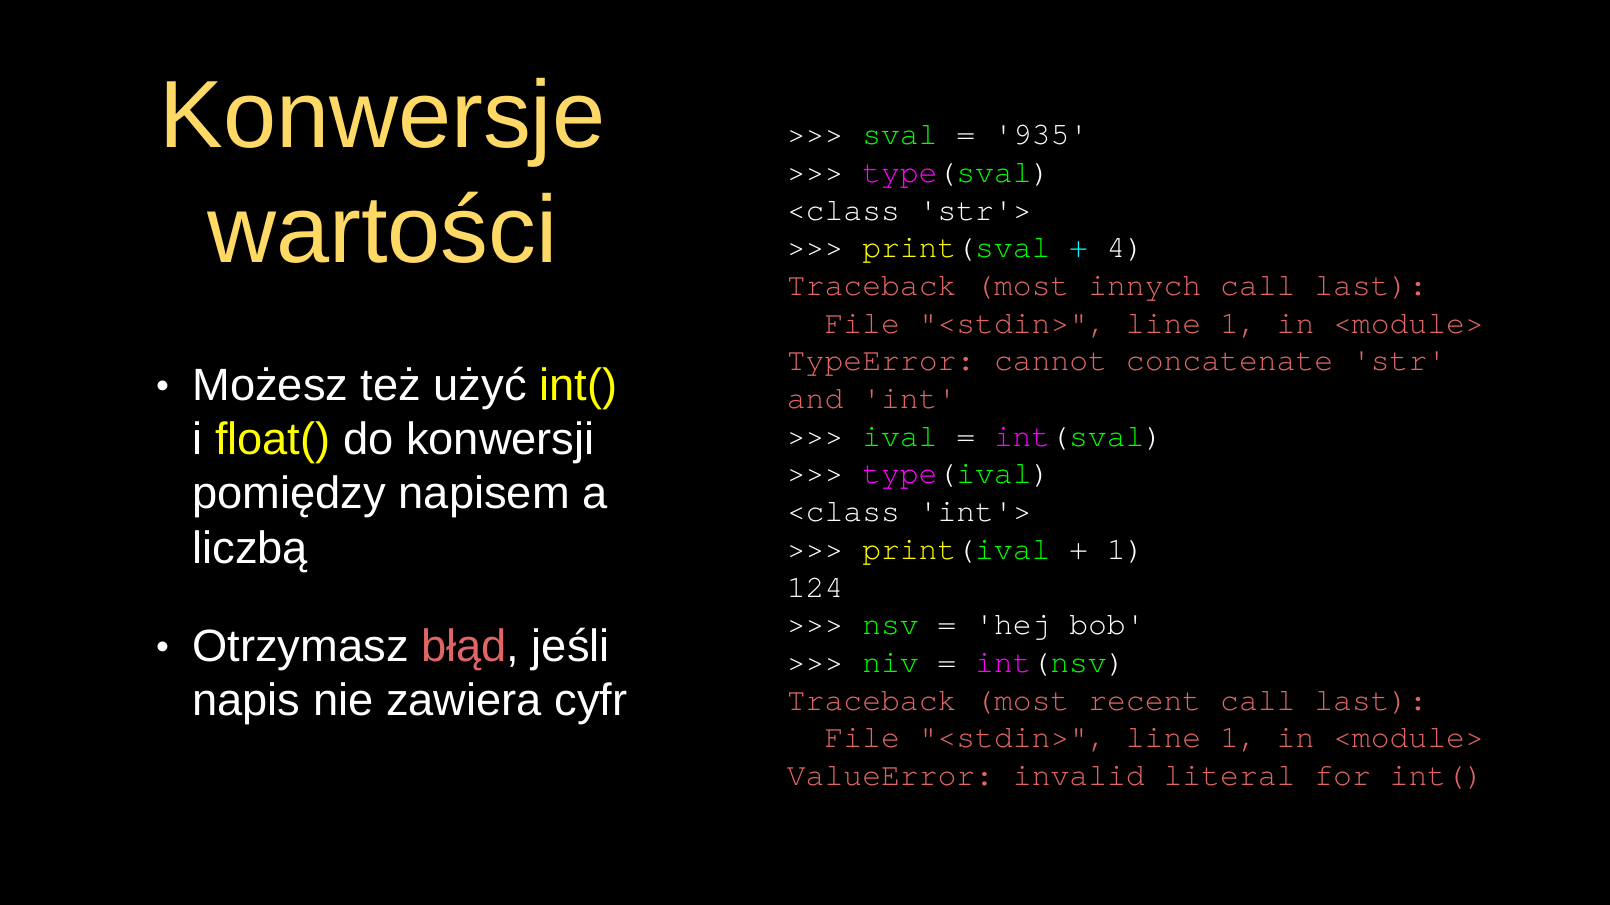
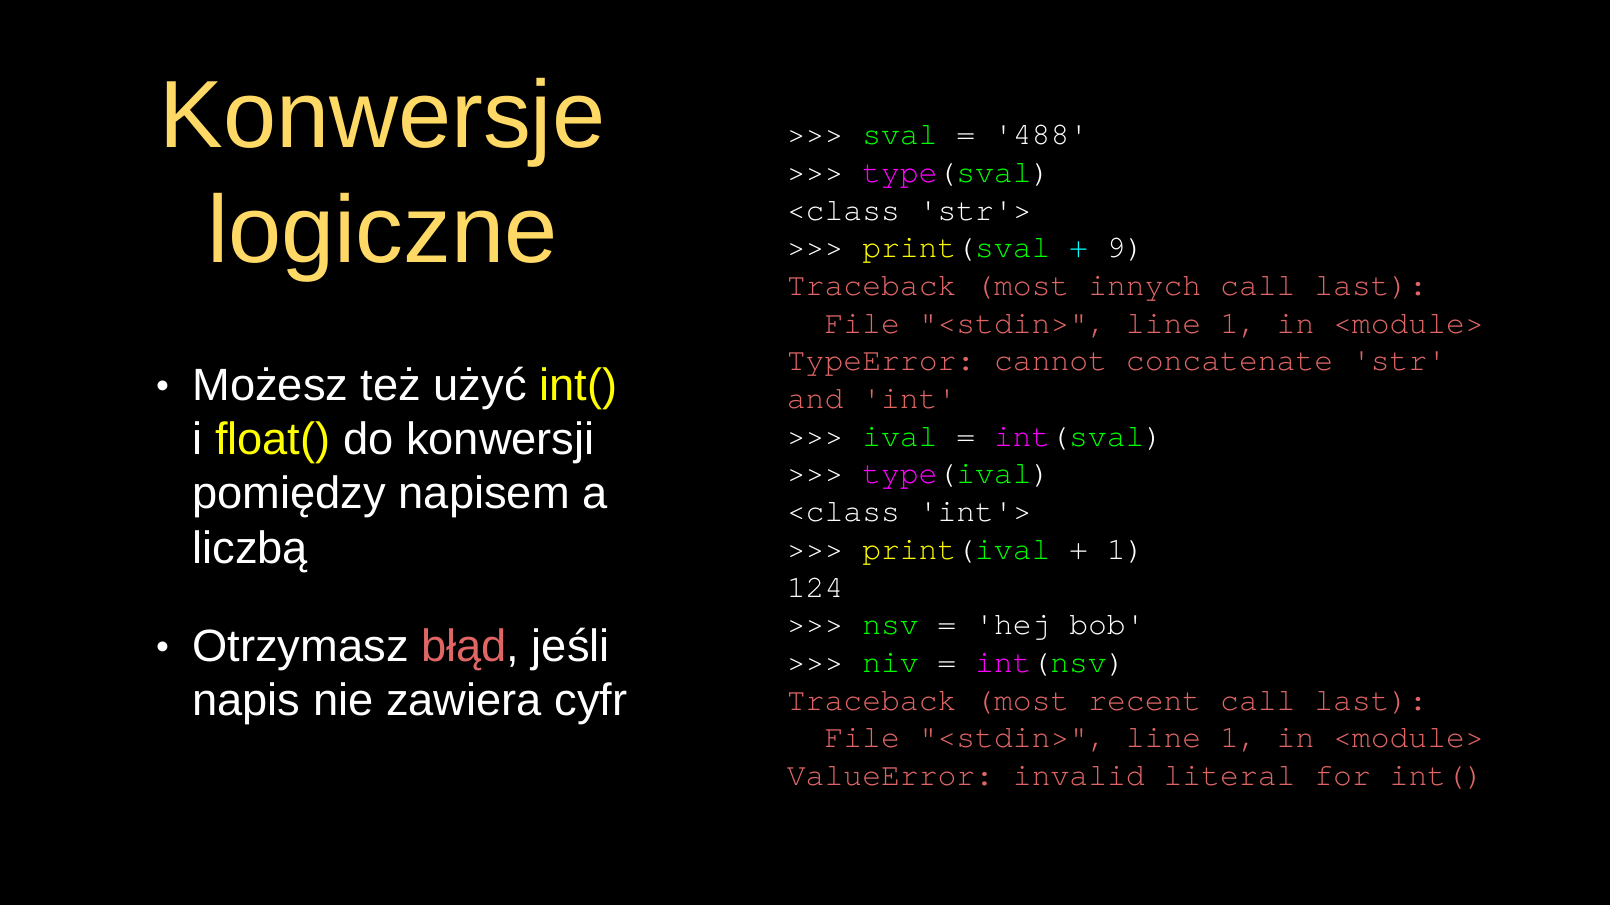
935: 935 -> 488
wartości: wartości -> logiczne
4: 4 -> 9
